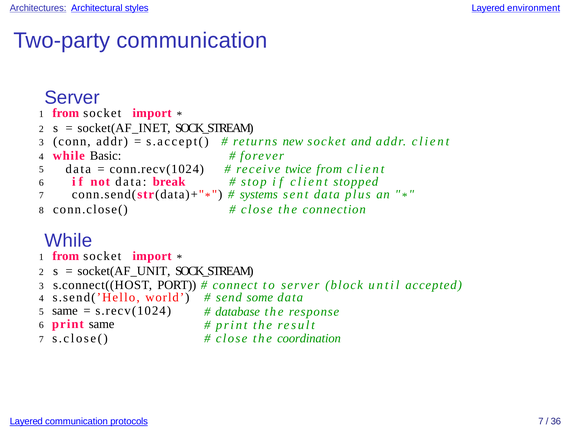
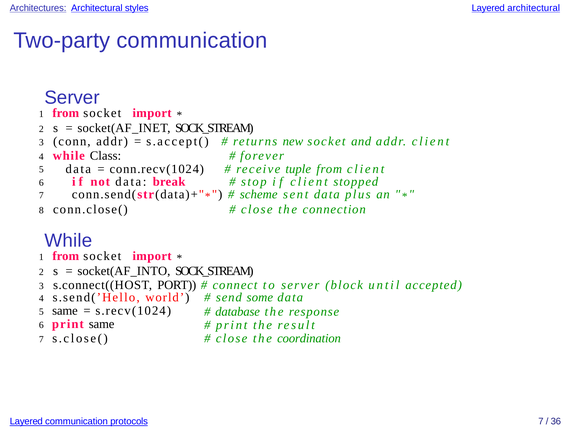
Layered environment: environment -> architectural
Basic: Basic -> Class
twice: twice -> tuple
systems: systems -> scheme
socket(AF_UNIT: socket(AF_UNIT -> socket(AF_INTO
